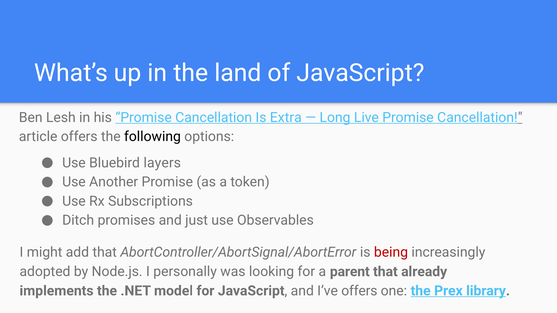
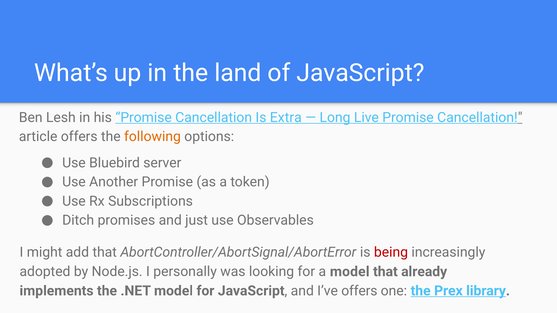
following colour: black -> orange
layers: layers -> server
a parent: parent -> model
